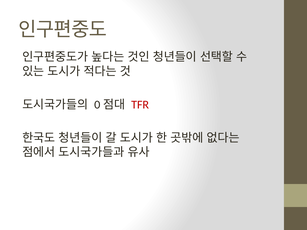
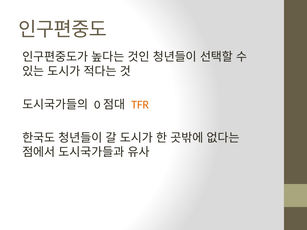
TFR colour: red -> orange
